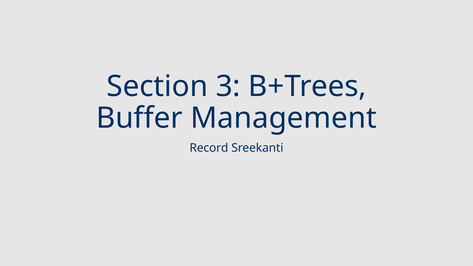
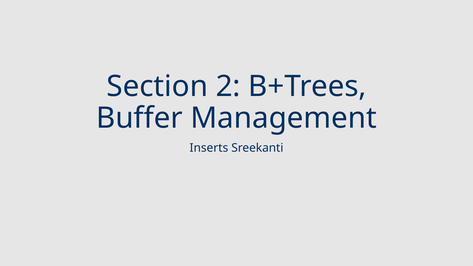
3: 3 -> 2
Record: Record -> Inserts
